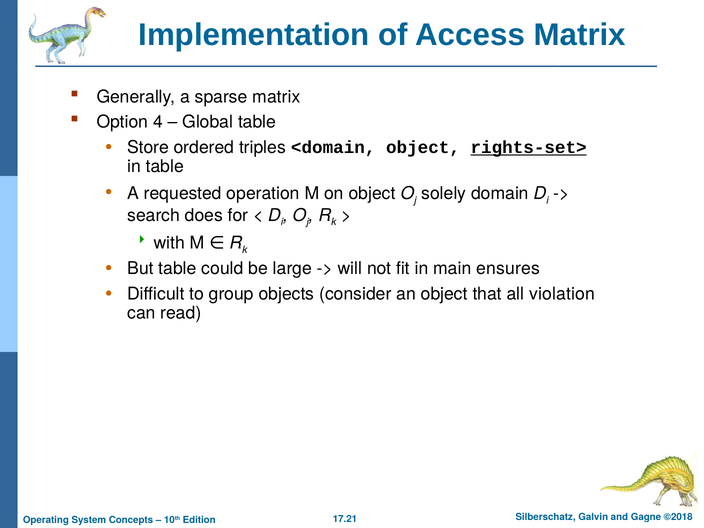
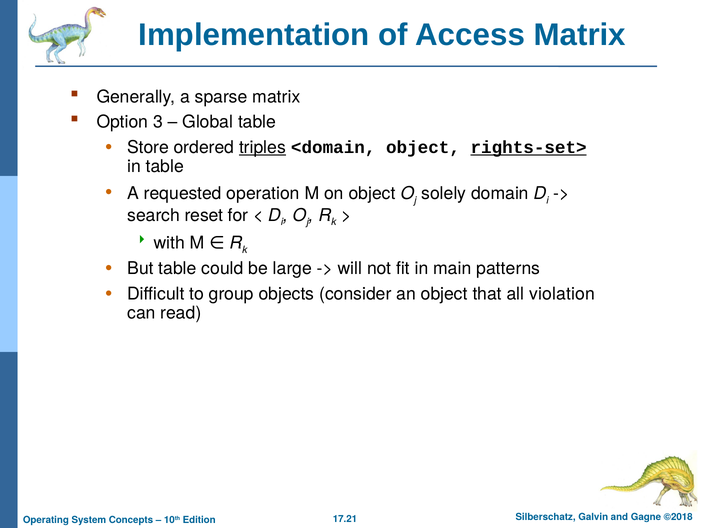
4: 4 -> 3
triples underline: none -> present
does: does -> reset
ensures: ensures -> patterns
